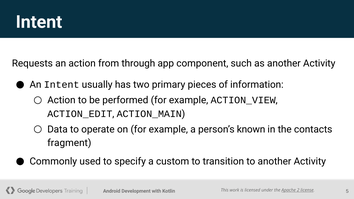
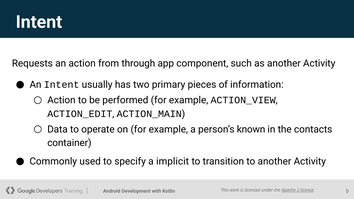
fragment: fragment -> container
custom: custom -> implicit
